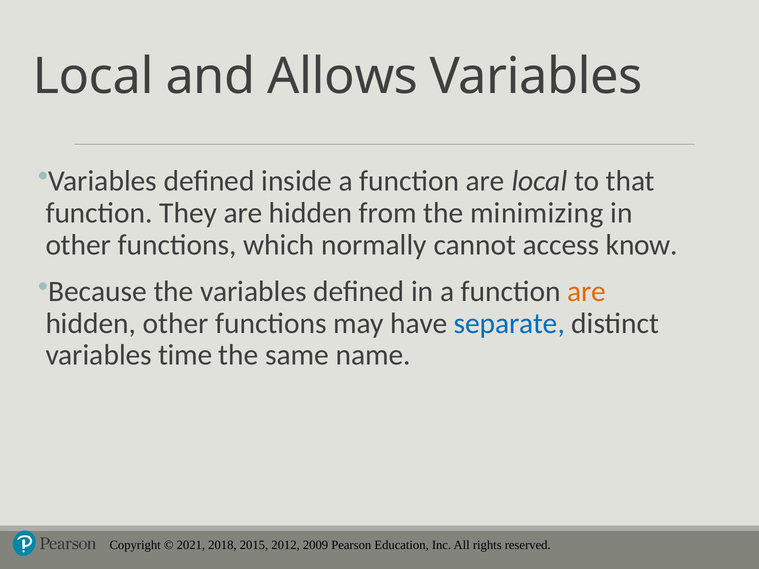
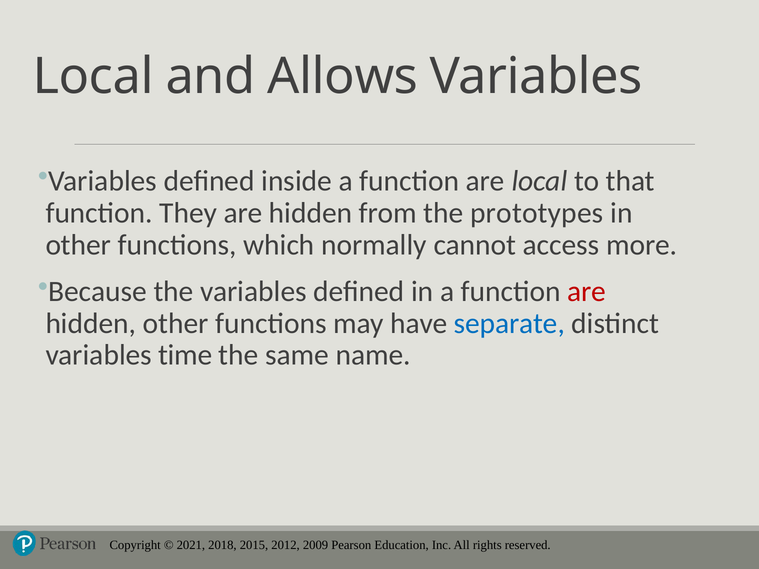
minimizing: minimizing -> prototypes
know: know -> more
are at (587, 292) colour: orange -> red
